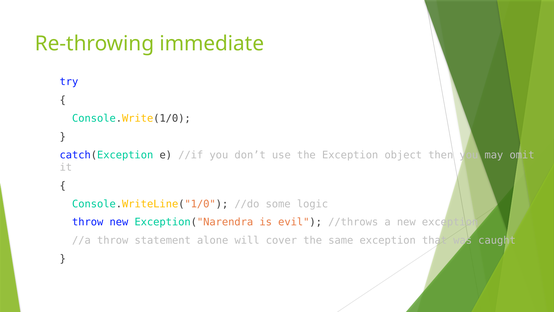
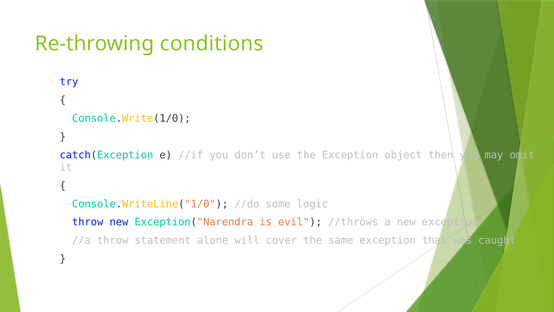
immediate: immediate -> conditions
